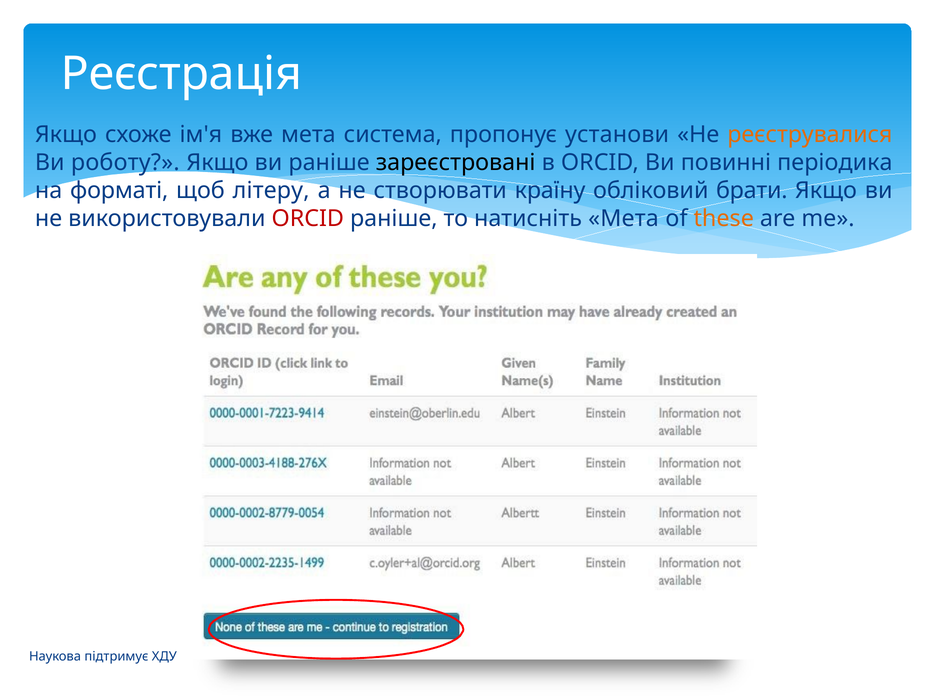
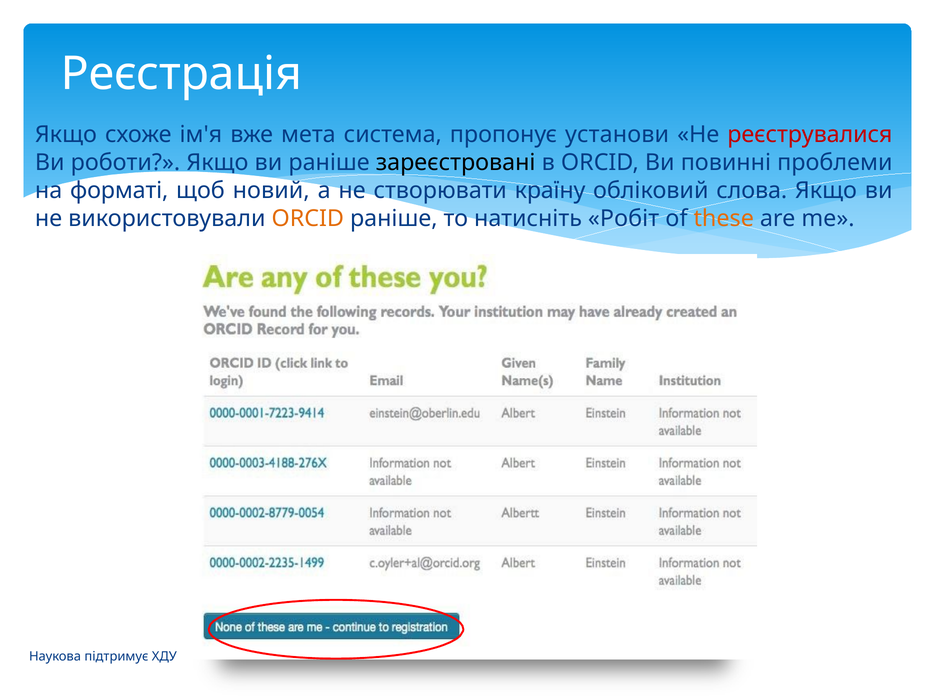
реєструвалися colour: orange -> red
роботу: роботу -> роботи
періодика: періодика -> проблеми
літеру: літеру -> новий
брати: брати -> слова
ORCID at (308, 218) colour: red -> orange
натисніть Мета: Мета -> Робіт
